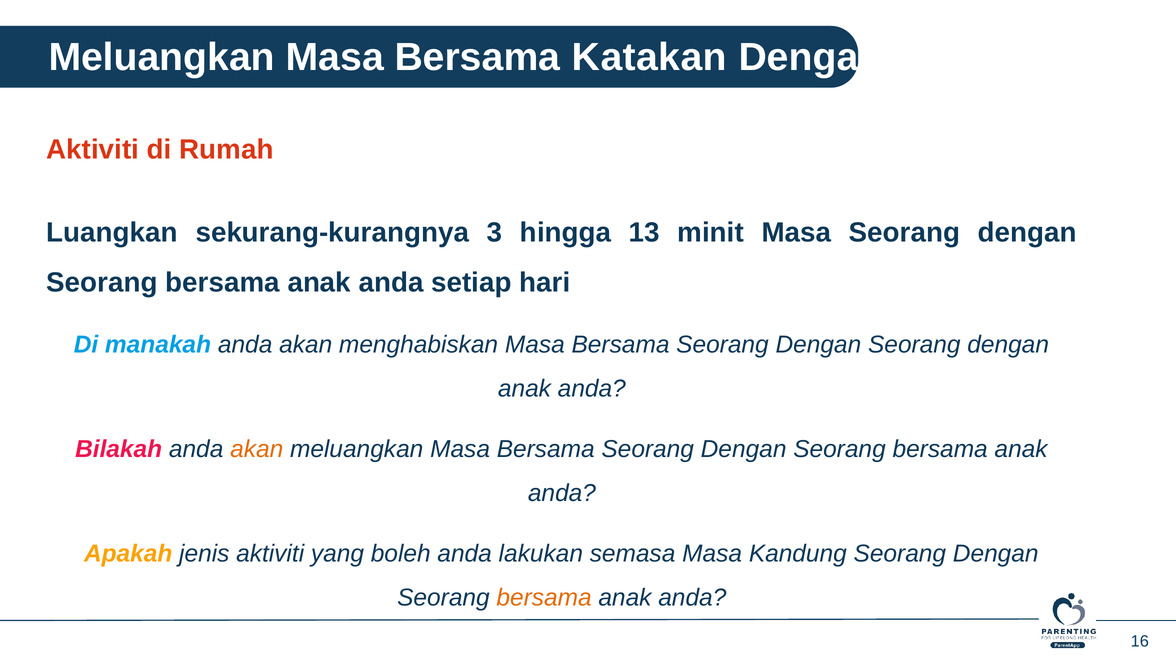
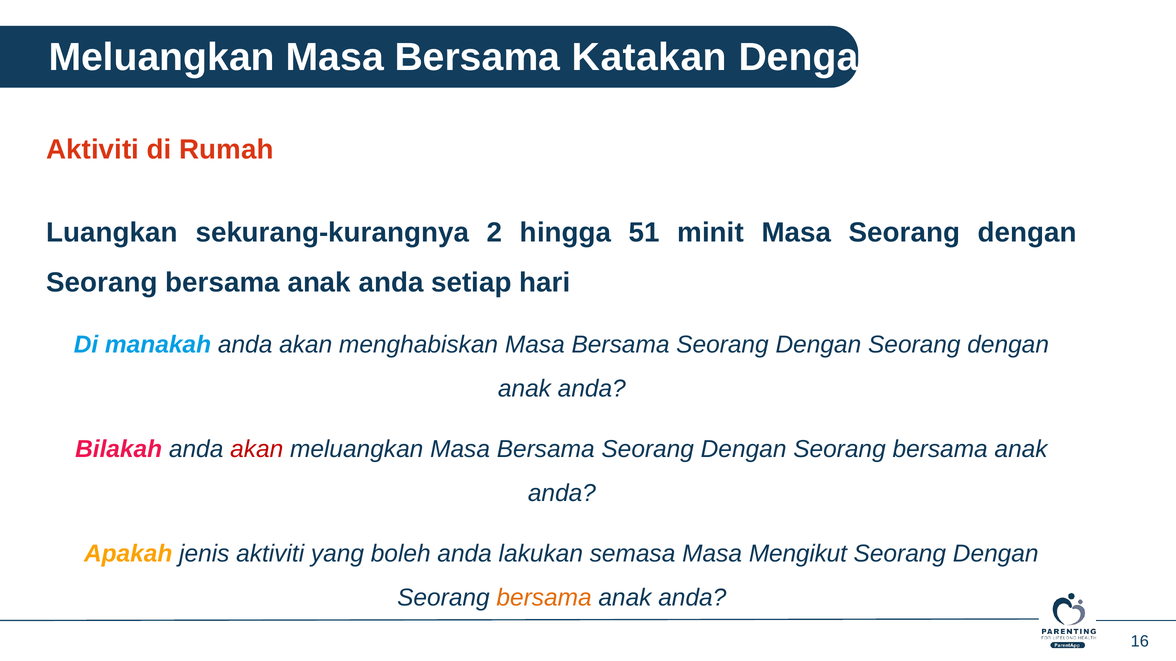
3: 3 -> 2
13: 13 -> 51
akan at (257, 449) colour: orange -> red
Kandung: Kandung -> Mengikut
